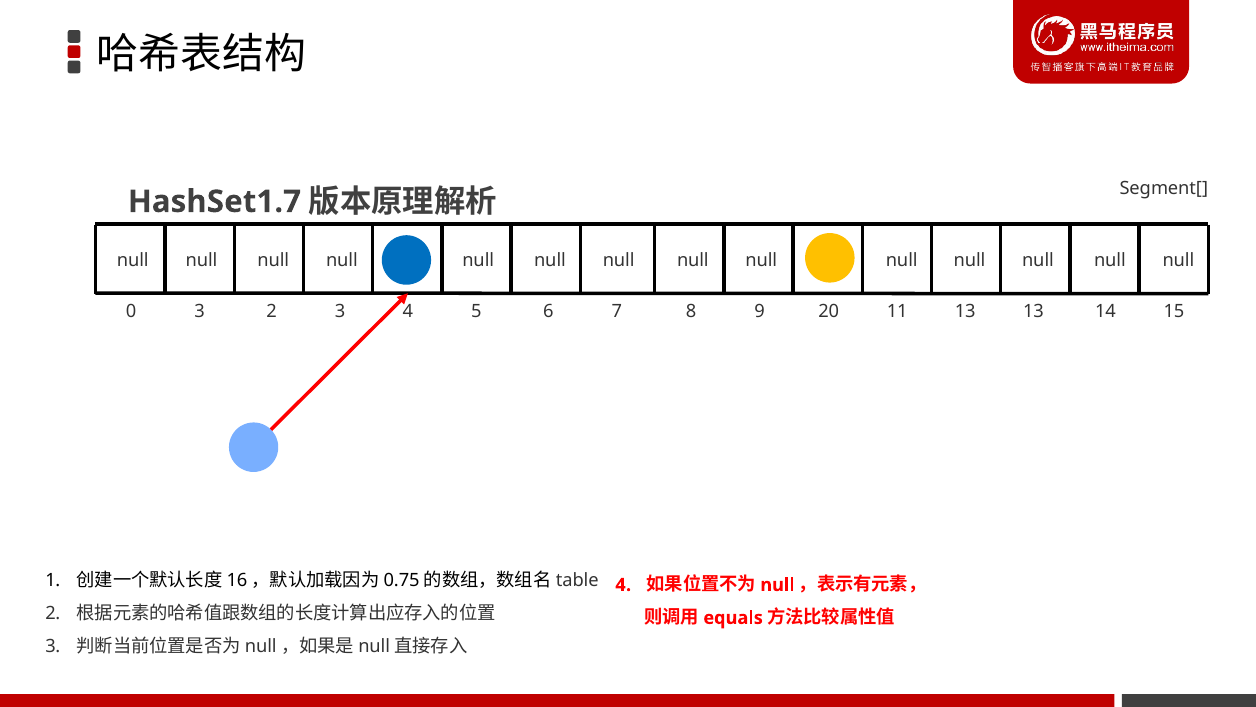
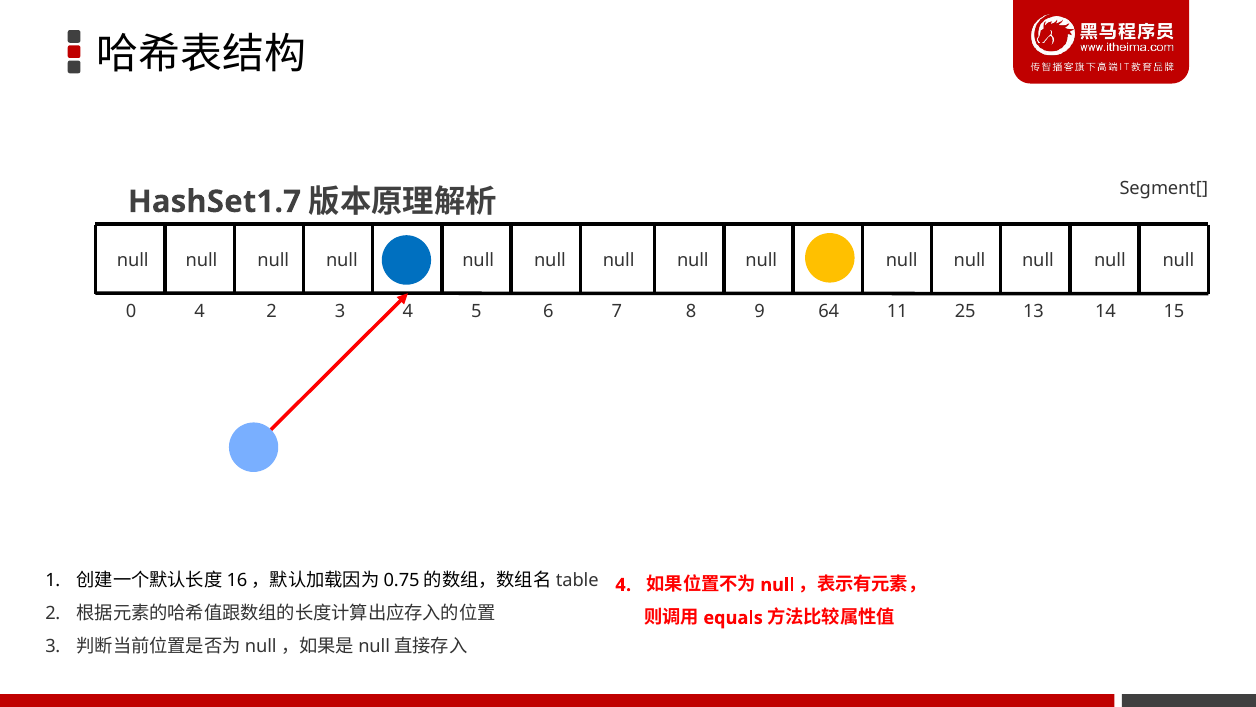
0 3: 3 -> 4
20: 20 -> 64
11 13: 13 -> 25
